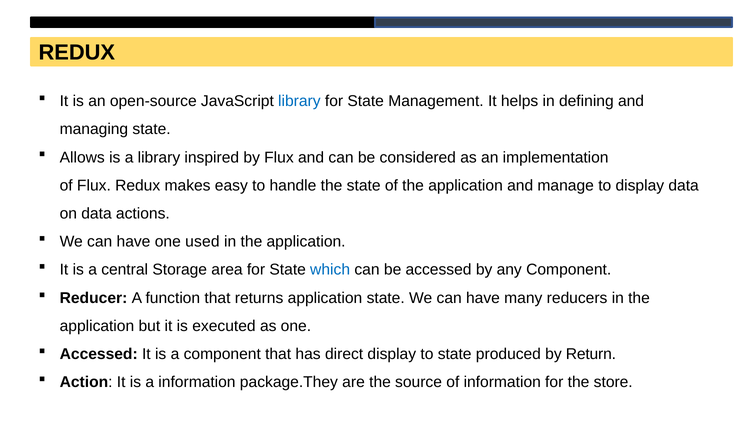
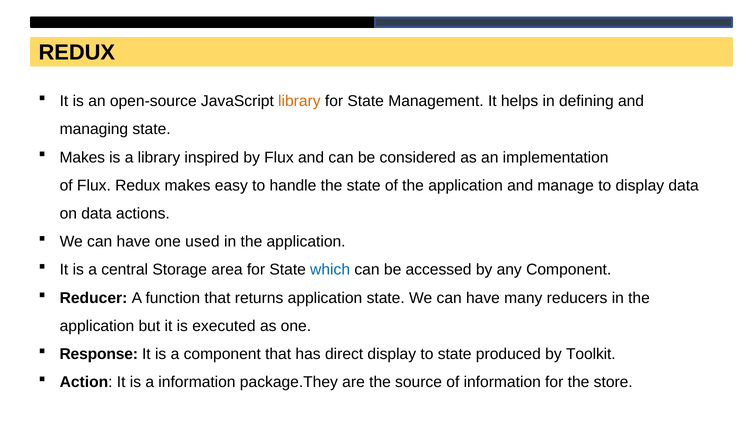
library at (299, 101) colour: blue -> orange
Allows at (82, 157): Allows -> Makes
Accessed at (99, 354): Accessed -> Response
Return: Return -> Toolkit
